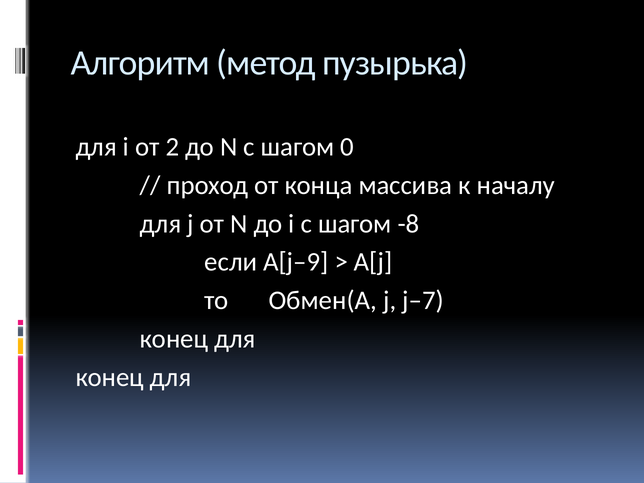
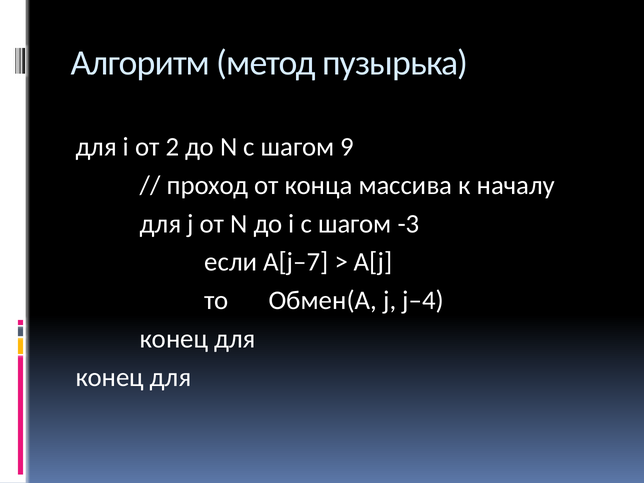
0: 0 -> 9
-8: -8 -> -3
A[j–9: A[j–9 -> A[j–7
j–7: j–7 -> j–4
